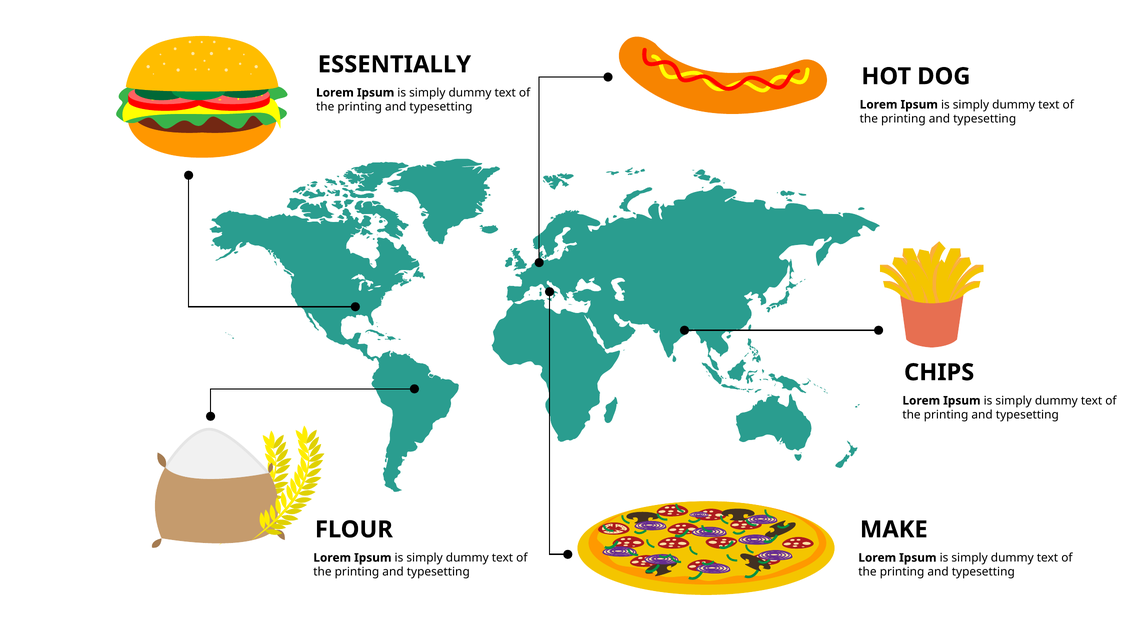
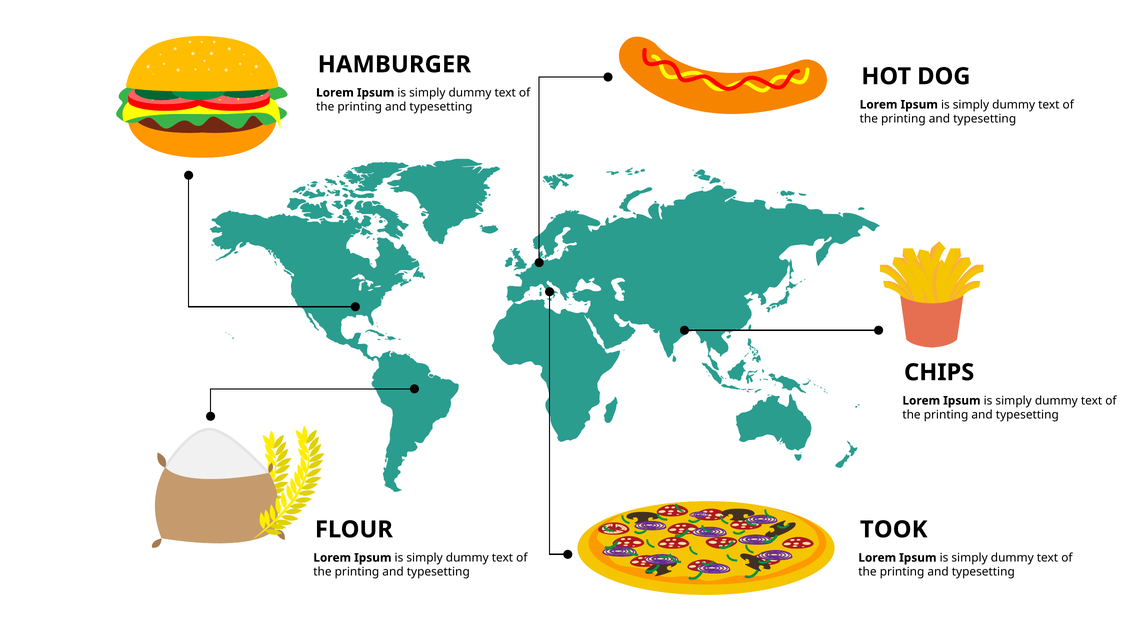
ESSENTIALLY: ESSENTIALLY -> HAMBURGER
MAKE: MAKE -> TOOK
